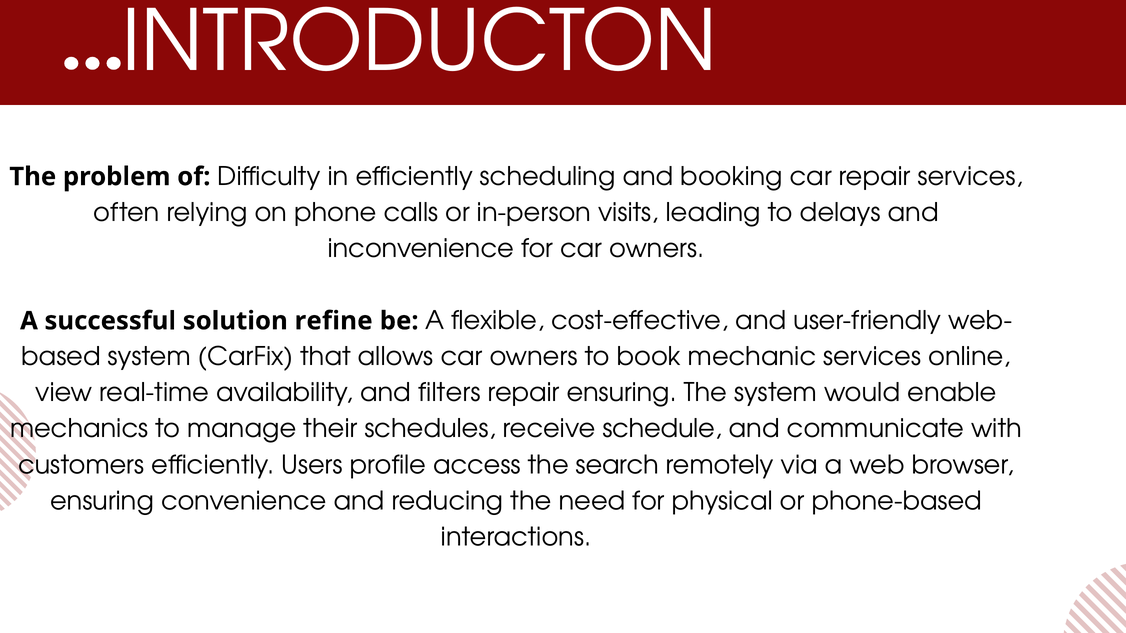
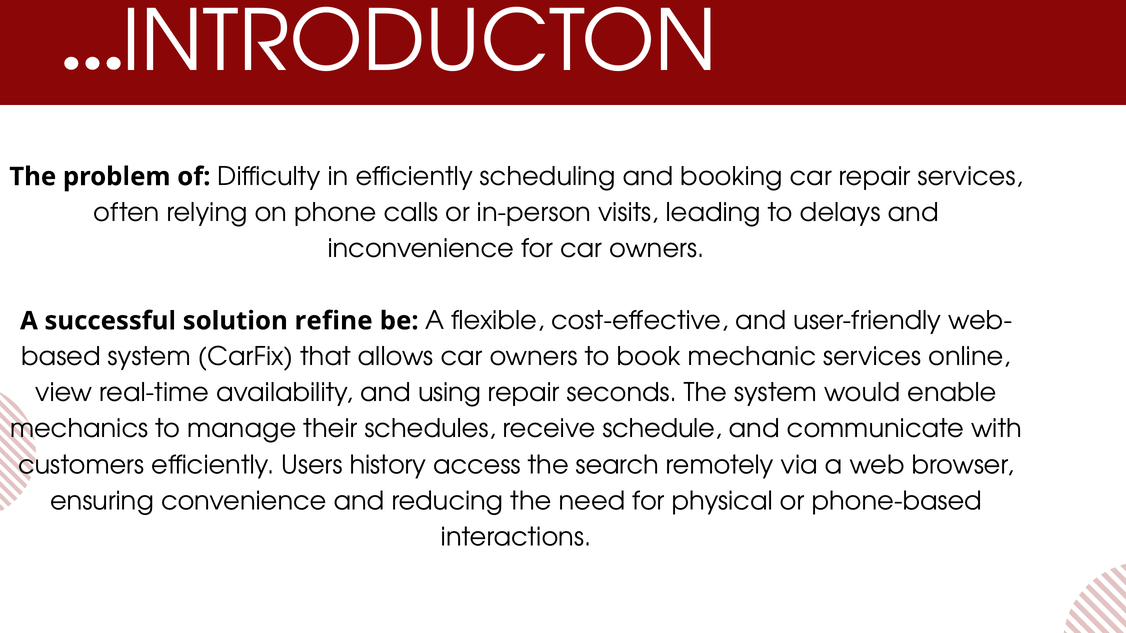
filters: filters -> using
repair ensuring: ensuring -> seconds
profile: profile -> history
